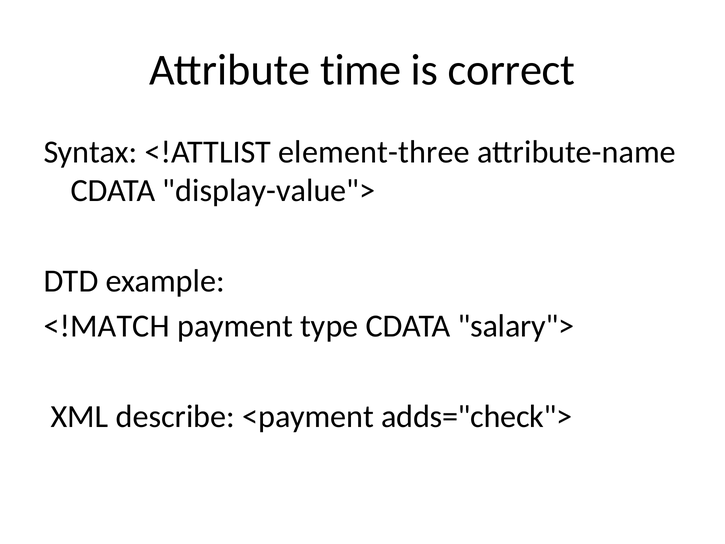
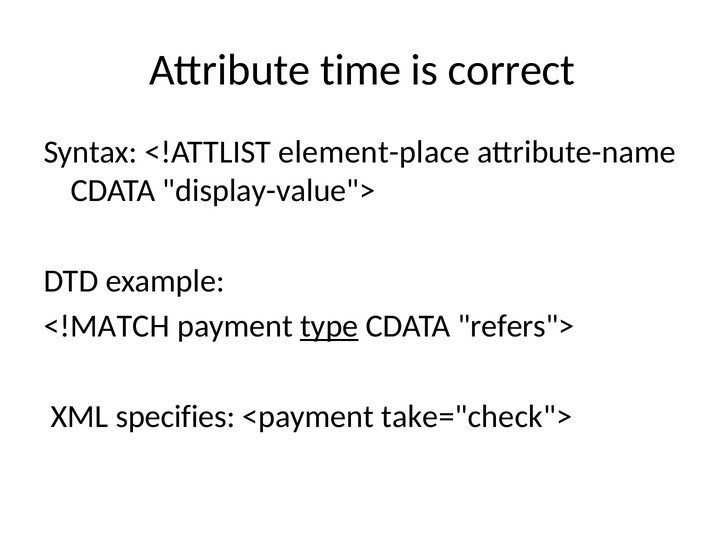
element-three: element-three -> element-place
type underline: none -> present
salary">: salary"> -> refers">
describe: describe -> specifies
adds="check">: adds="check"> -> take="check">
